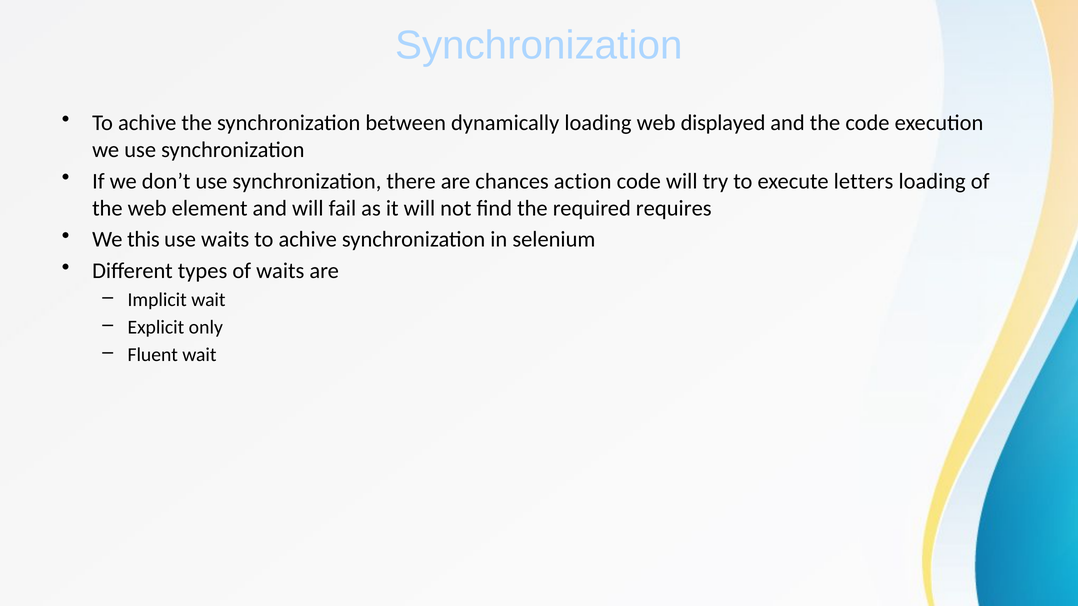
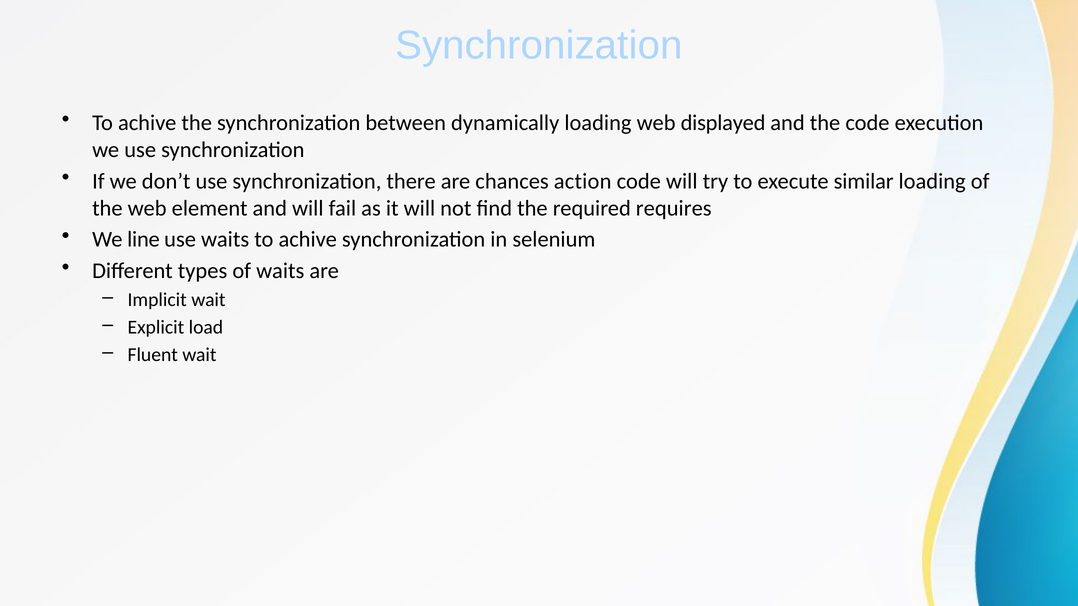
letters: letters -> similar
this: this -> line
only: only -> load
